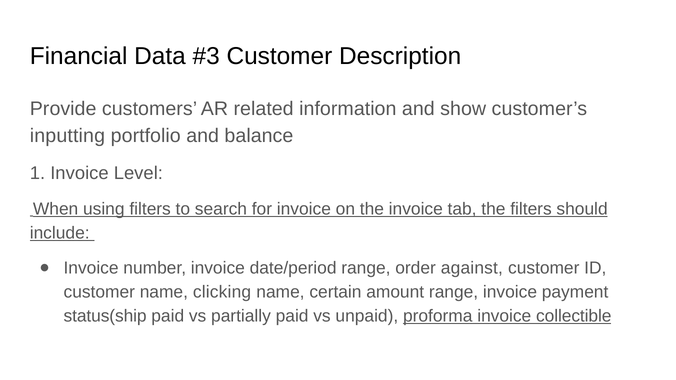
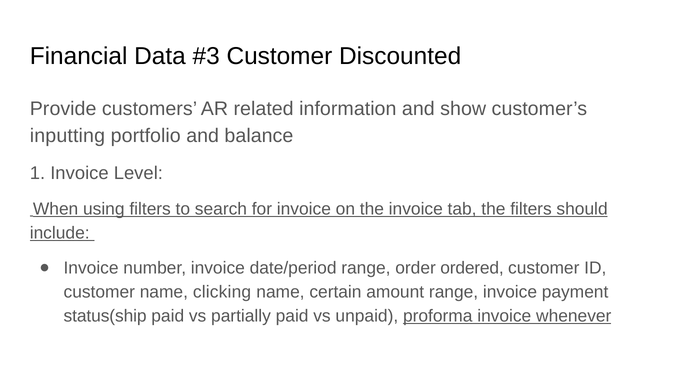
Description: Description -> Discounted
against: against -> ordered
collectible: collectible -> whenever
